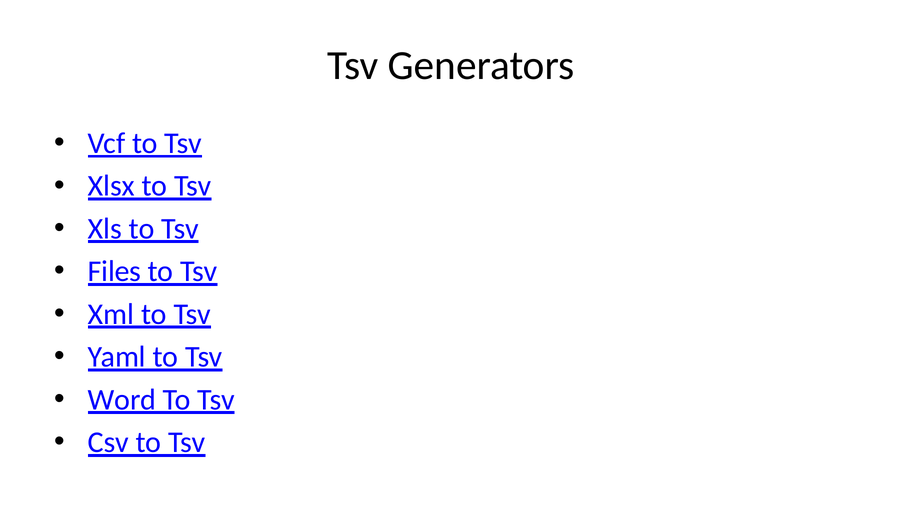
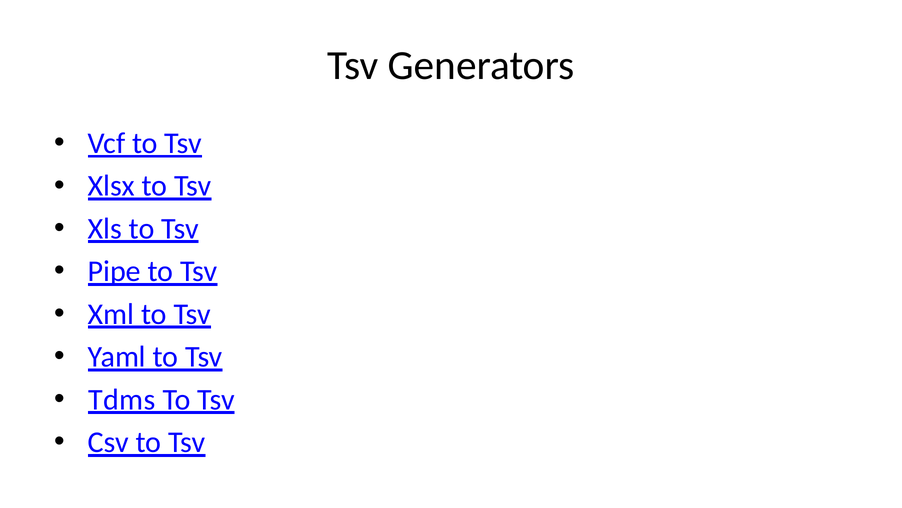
Files: Files -> Pipe
Word: Word -> Tdms
